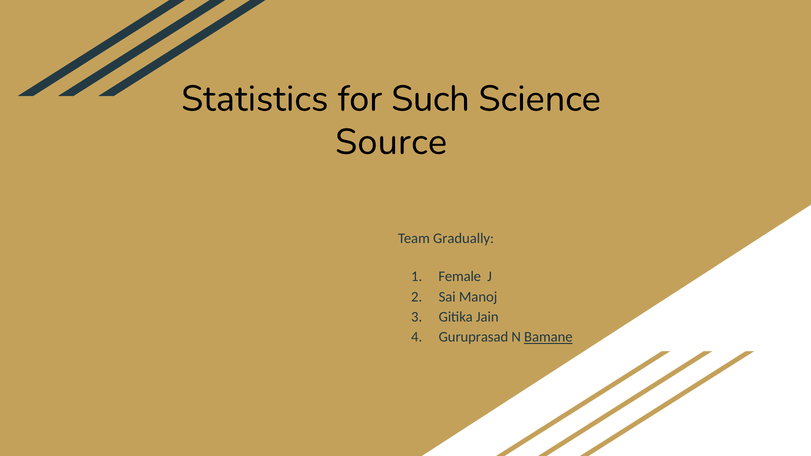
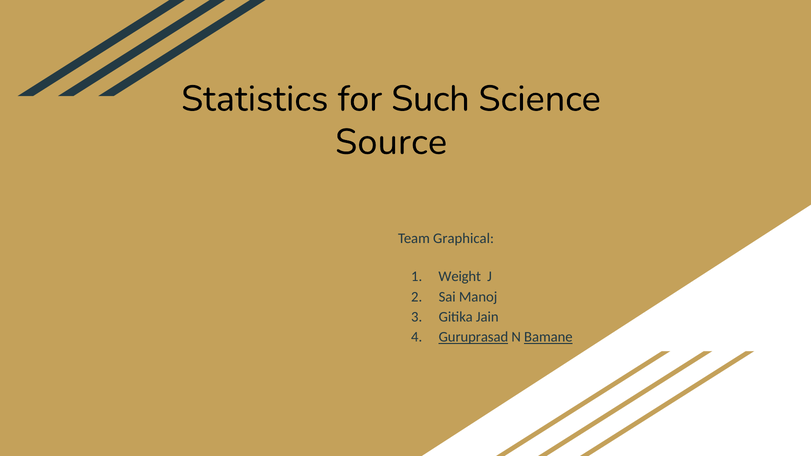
Gradually: Gradually -> Graphical
Female: Female -> Weight
Guruprasad underline: none -> present
